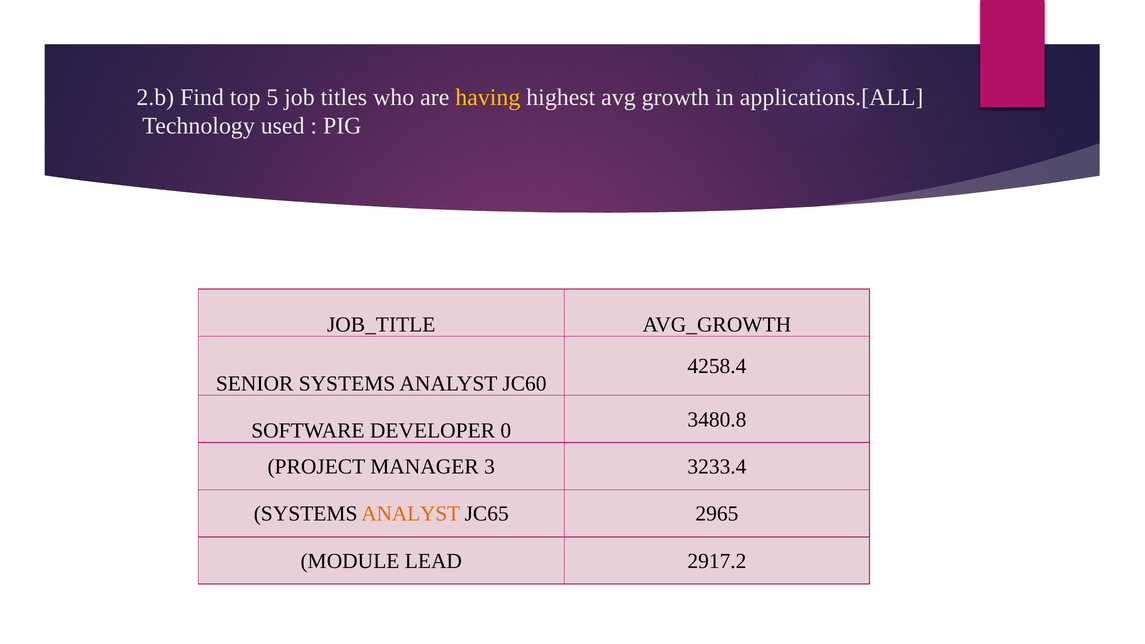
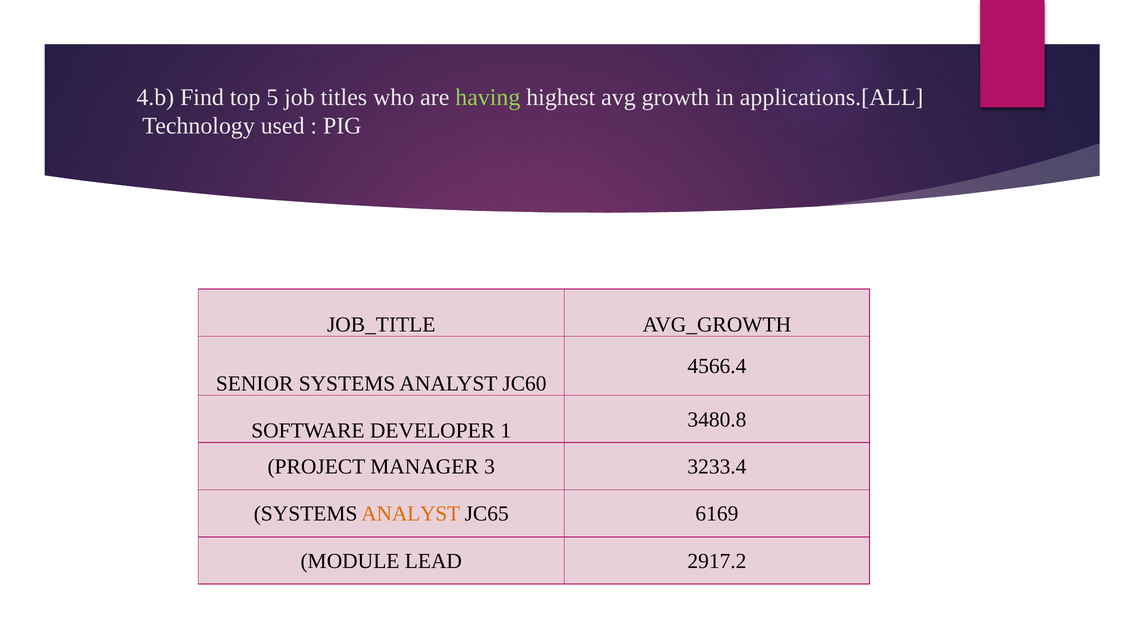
2.b: 2.b -> 4.b
having colour: yellow -> light green
4258.4: 4258.4 -> 4566.4
0: 0 -> 1
2965: 2965 -> 6169
